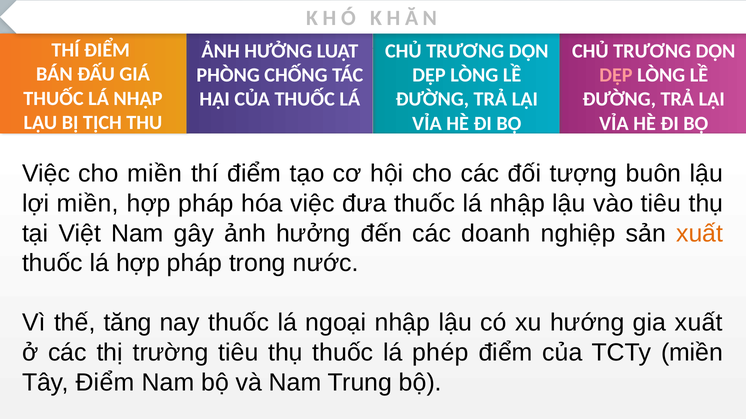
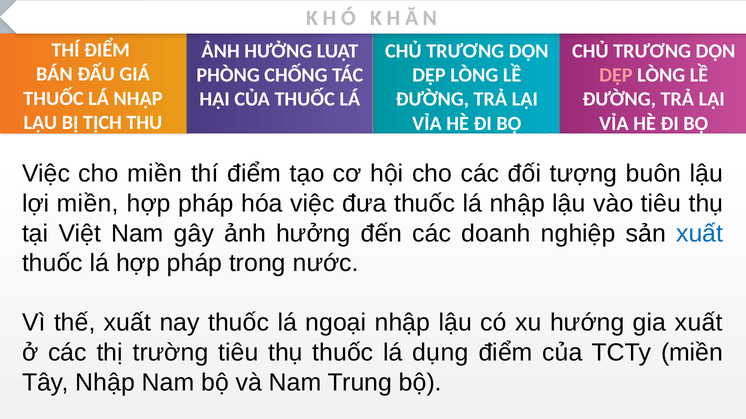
xuất at (700, 234) colour: orange -> blue
thế tăng: tăng -> xuất
phép: phép -> dụng
Tây Điểm: Điểm -> Nhập
